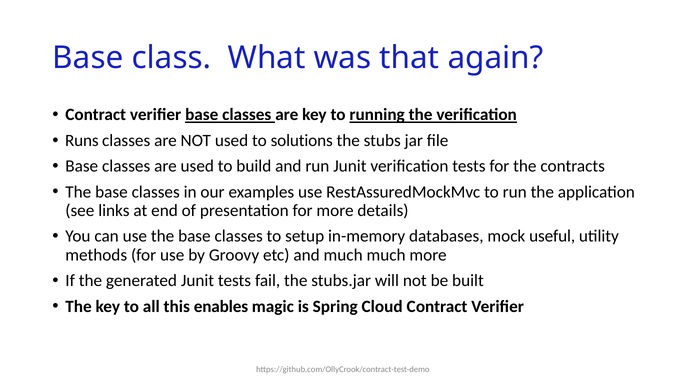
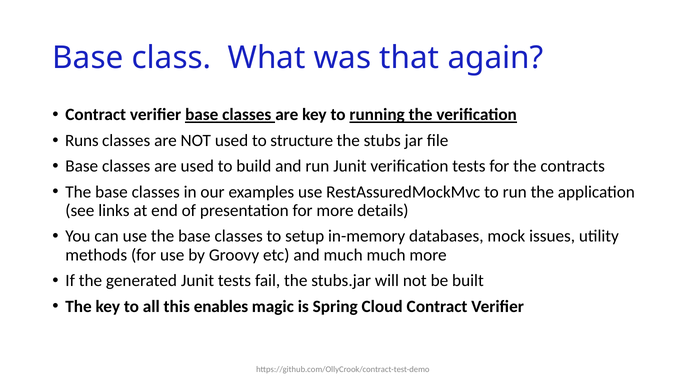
solutions: solutions -> structure
useful: useful -> issues
